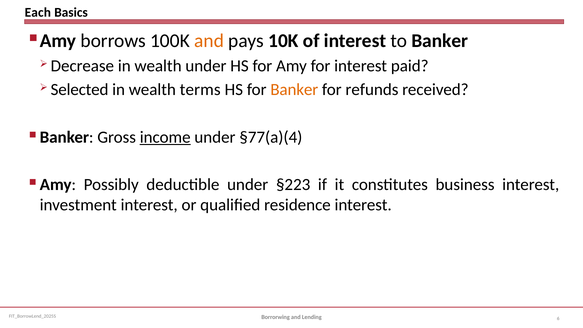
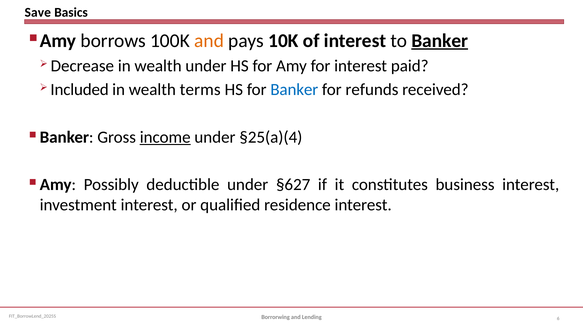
Each: Each -> Save
Banker at (440, 41) underline: none -> present
Selected: Selected -> Included
Banker at (294, 90) colour: orange -> blue
§77(a)(4: §77(a)(4 -> §25(a)(4
§223: §223 -> §627
